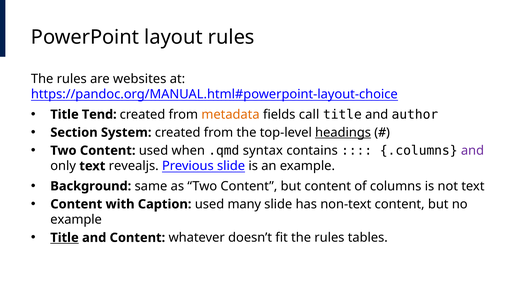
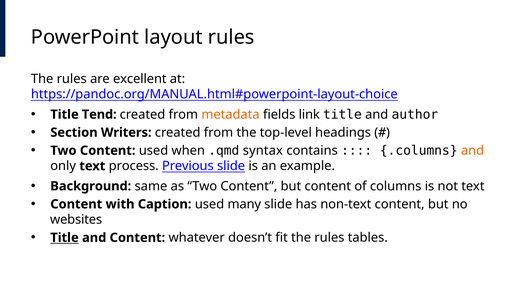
websites: websites -> excellent
call: call -> link
System: System -> Writers
headings underline: present -> none
and at (472, 151) colour: purple -> orange
revealjs: revealjs -> process
example at (76, 220): example -> websites
